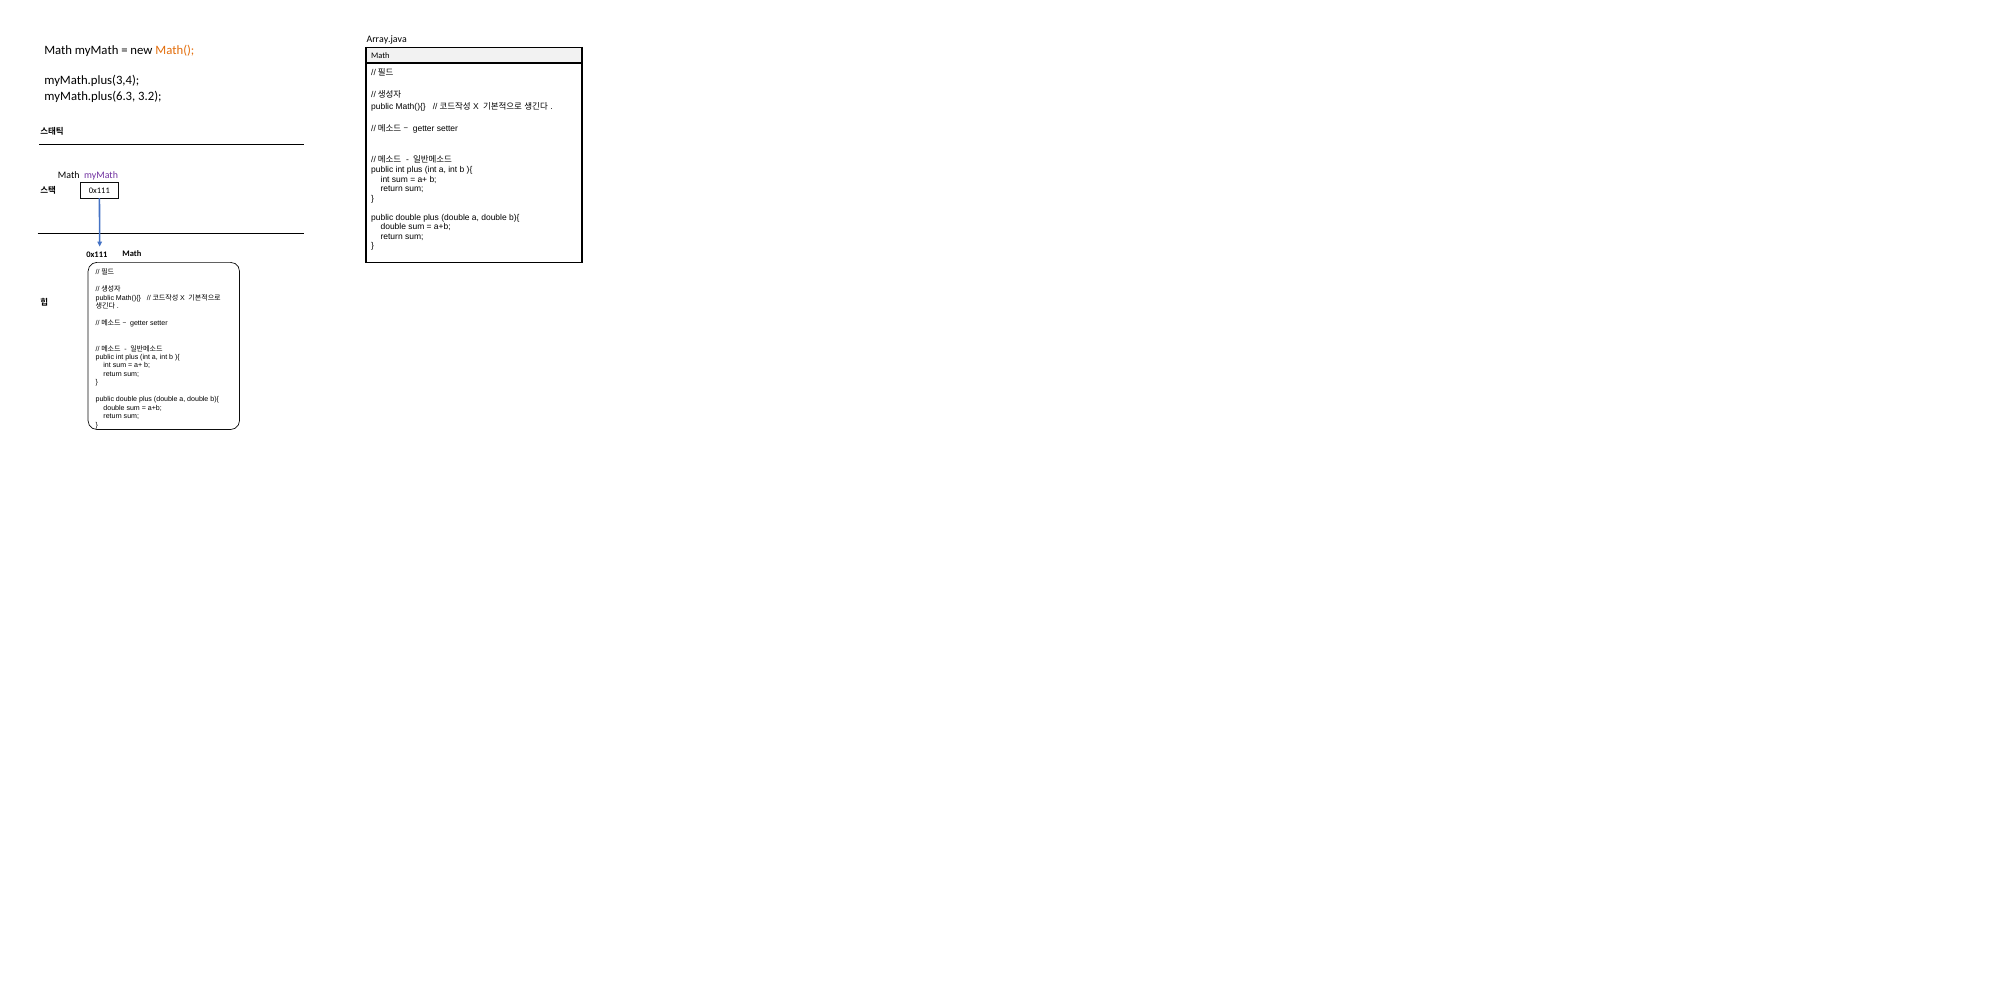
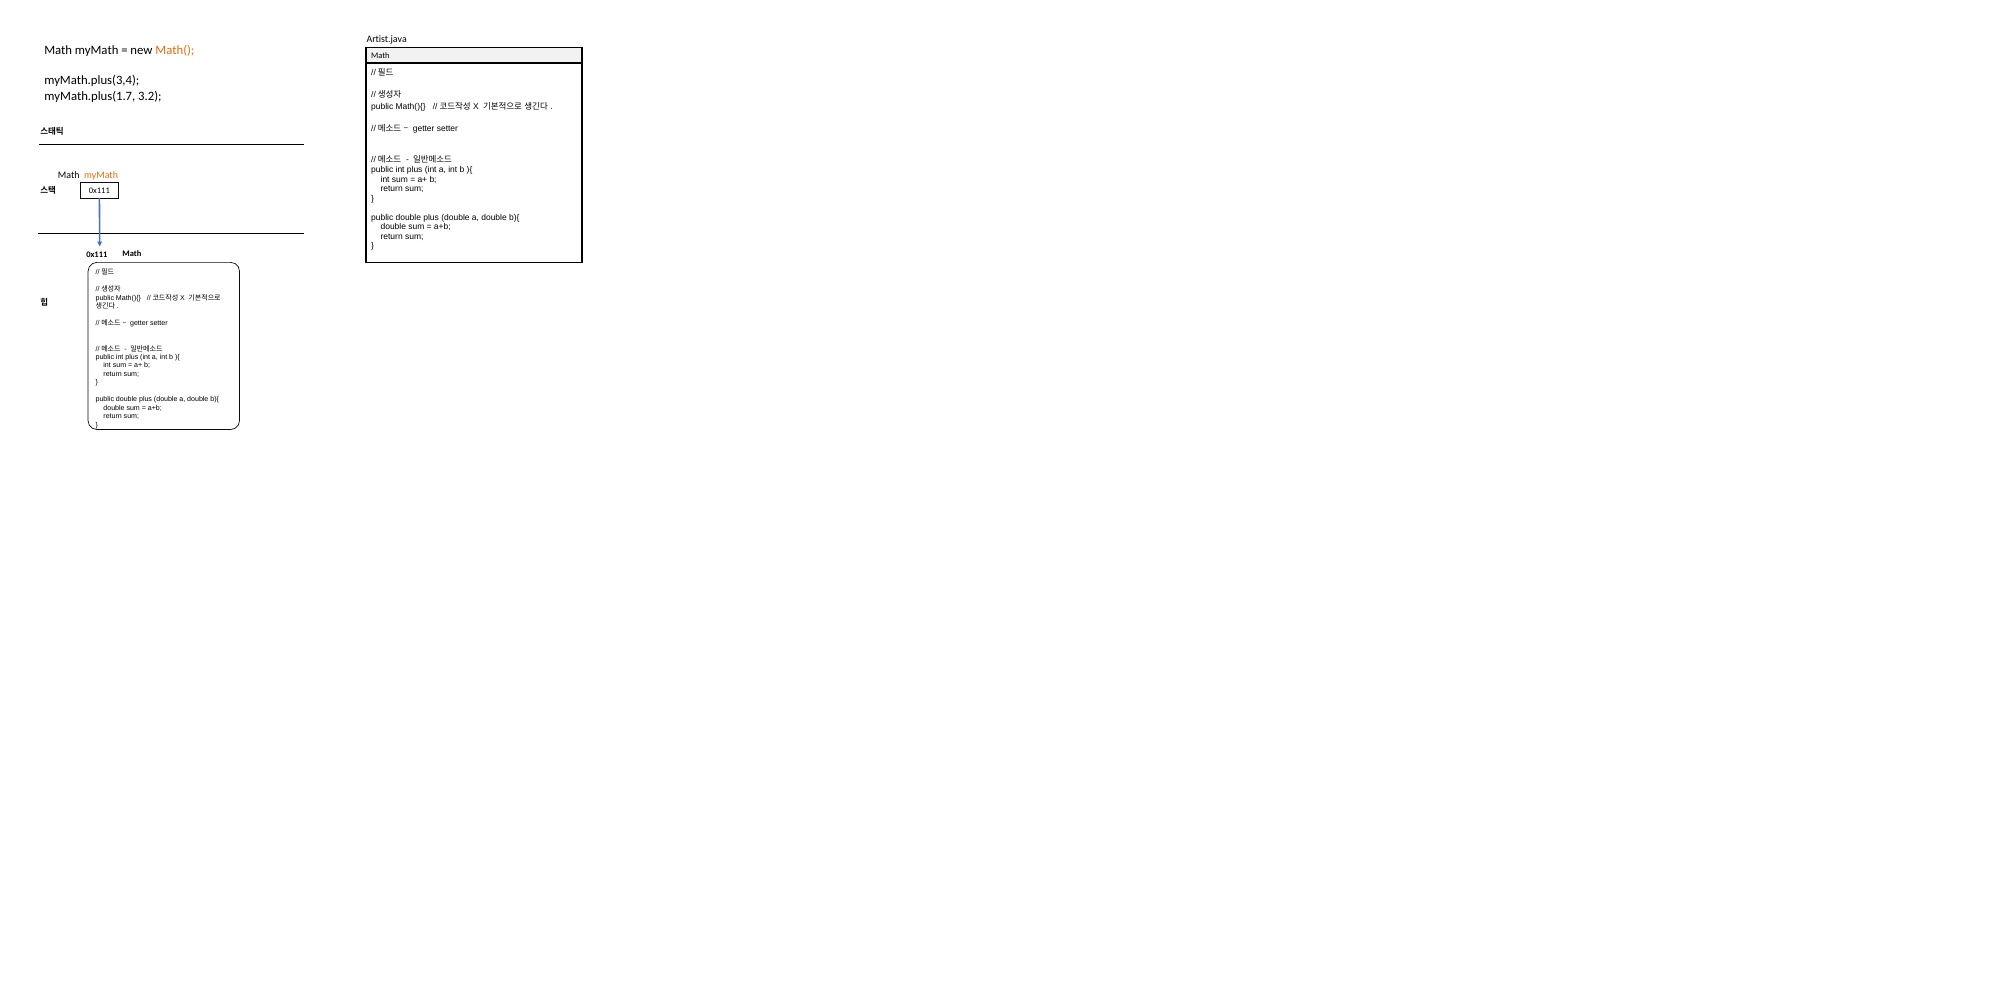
Array.java: Array.java -> Artist.java
myMath.plus(6.3: myMath.plus(6.3 -> myMath.plus(1.7
myMath at (101, 175) colour: purple -> orange
